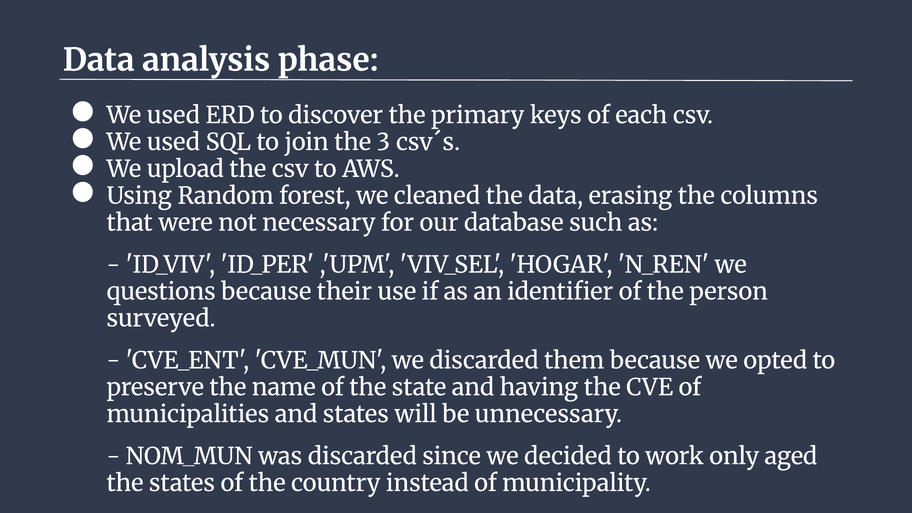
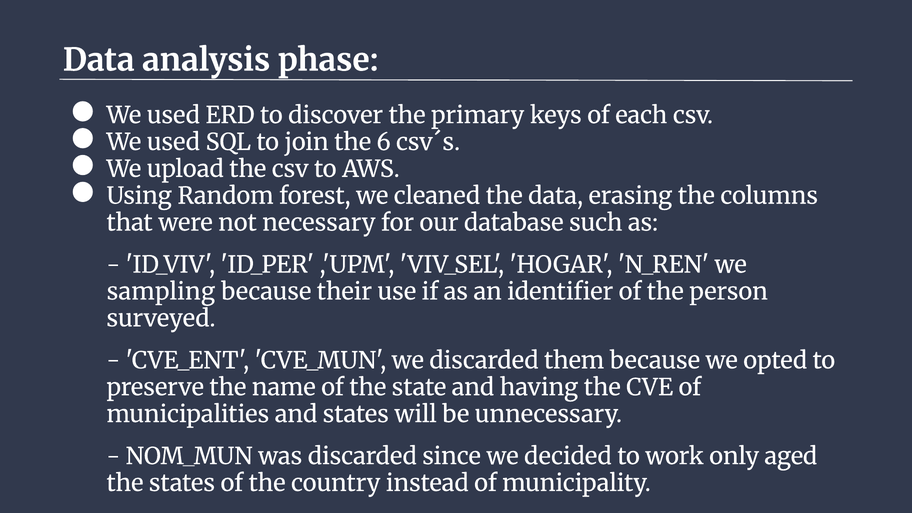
3: 3 -> 6
questions: questions -> sampling
